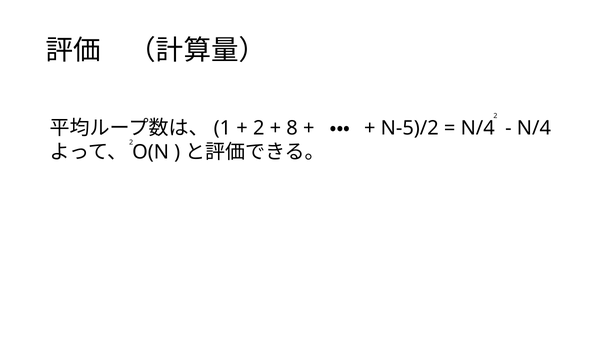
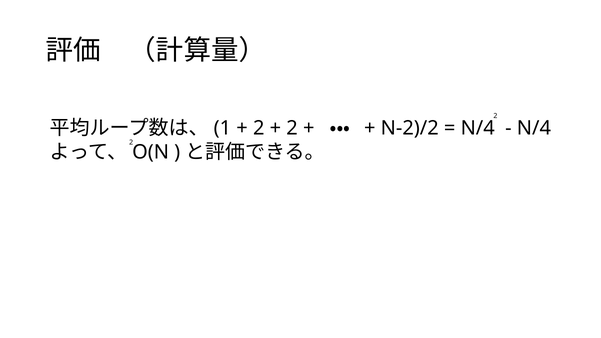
8 at (292, 128): 8 -> 2
N-5)/2: N-5)/2 -> N-2)/2
